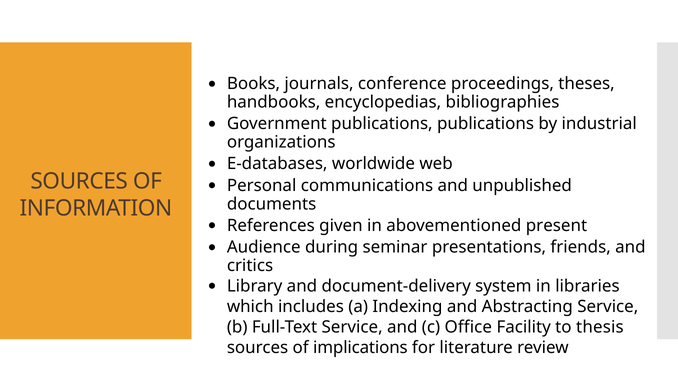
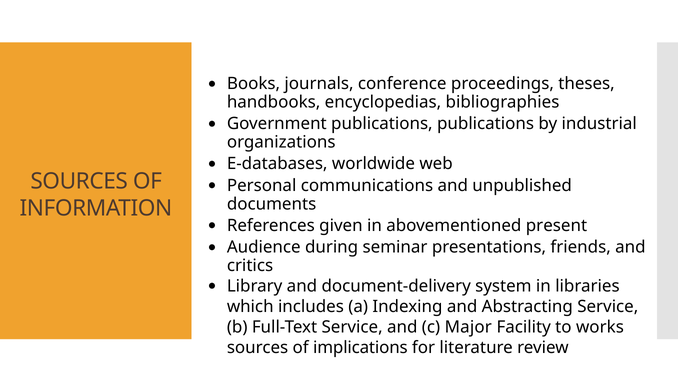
Office: Office -> Major
thesis: thesis -> works
